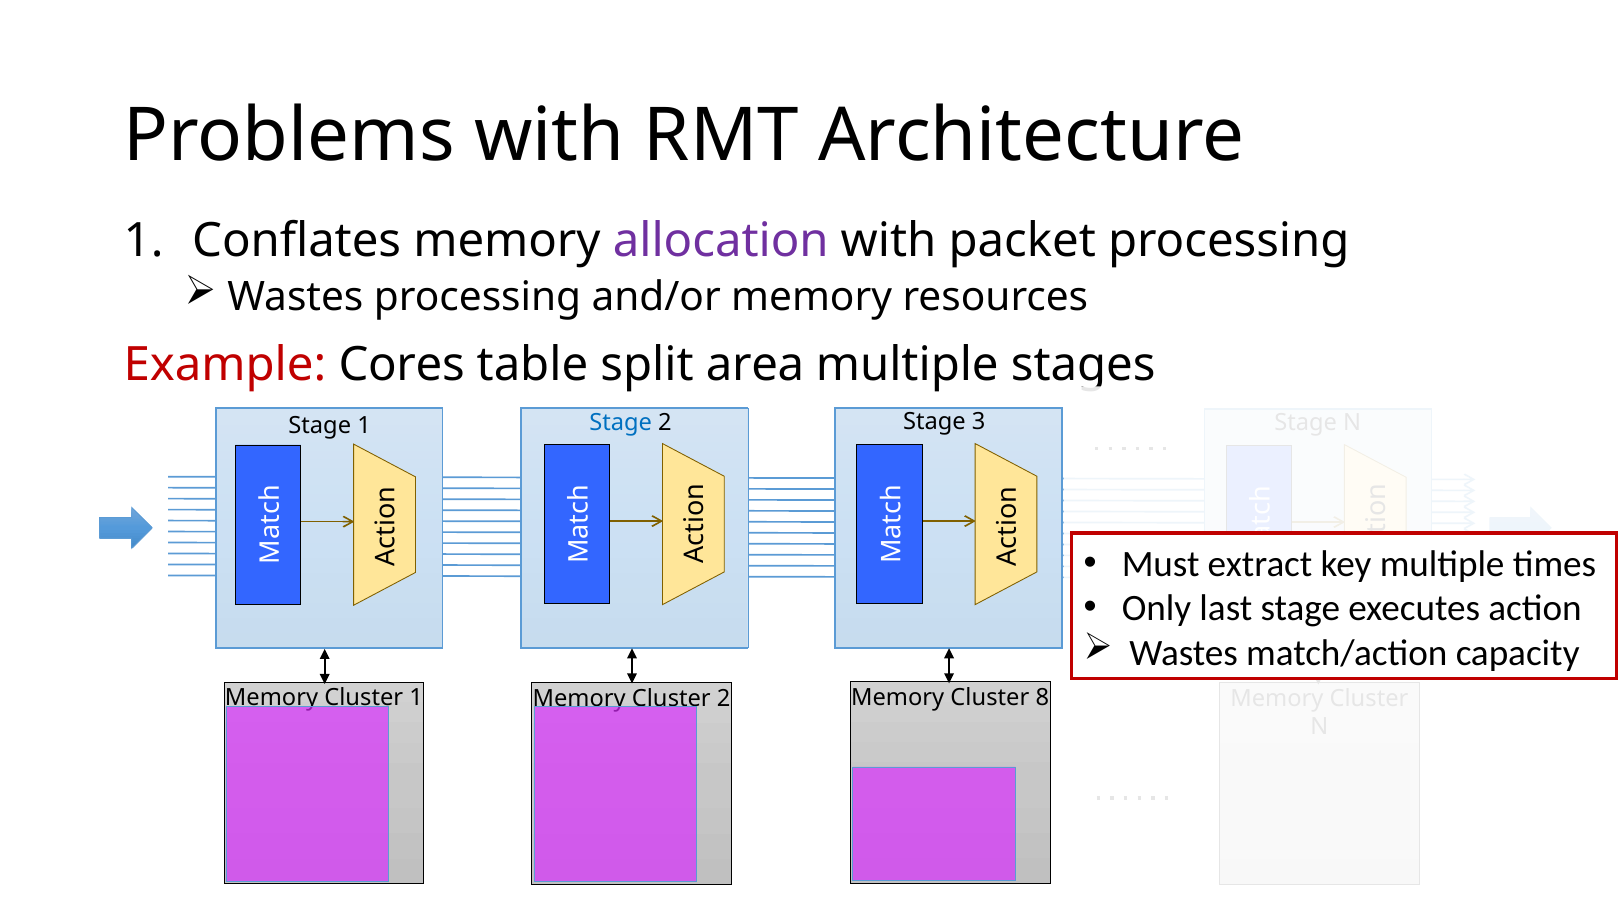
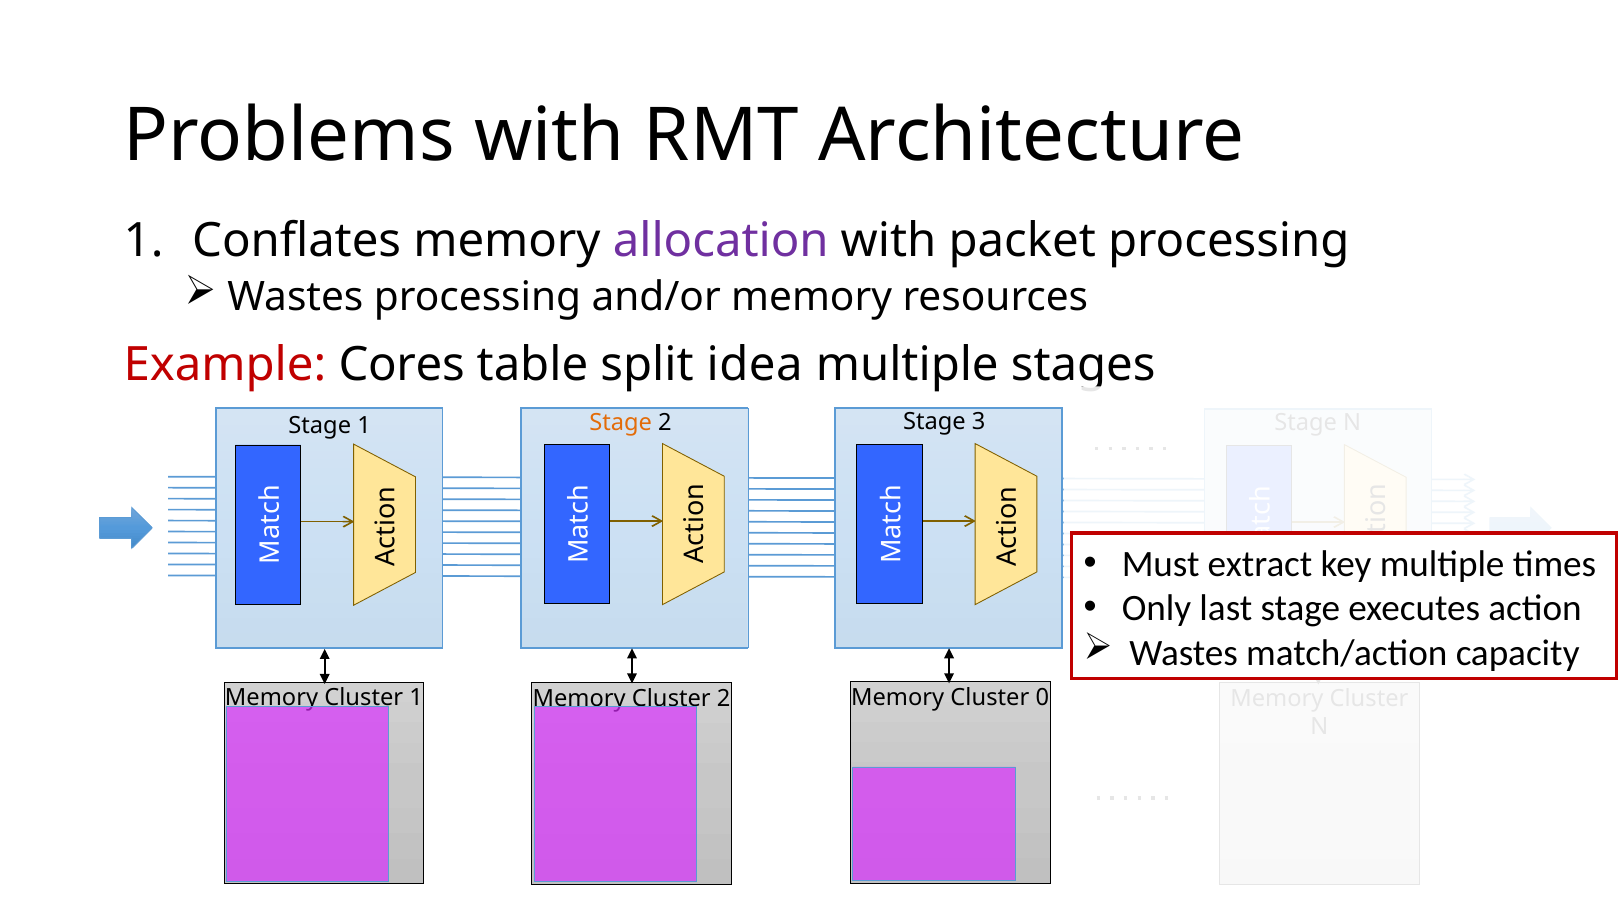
area: area -> idea
Stage at (621, 422) colour: blue -> orange
8: 8 -> 0
